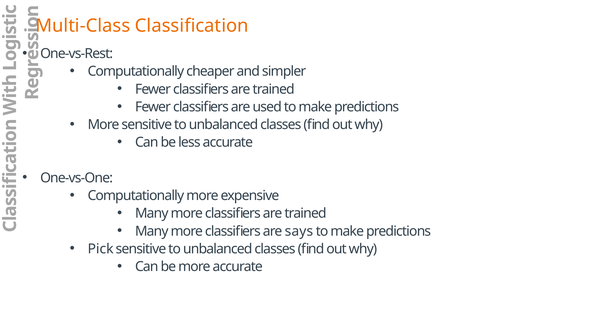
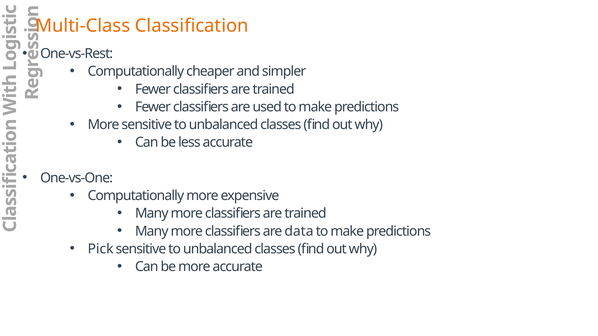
says: says -> data
